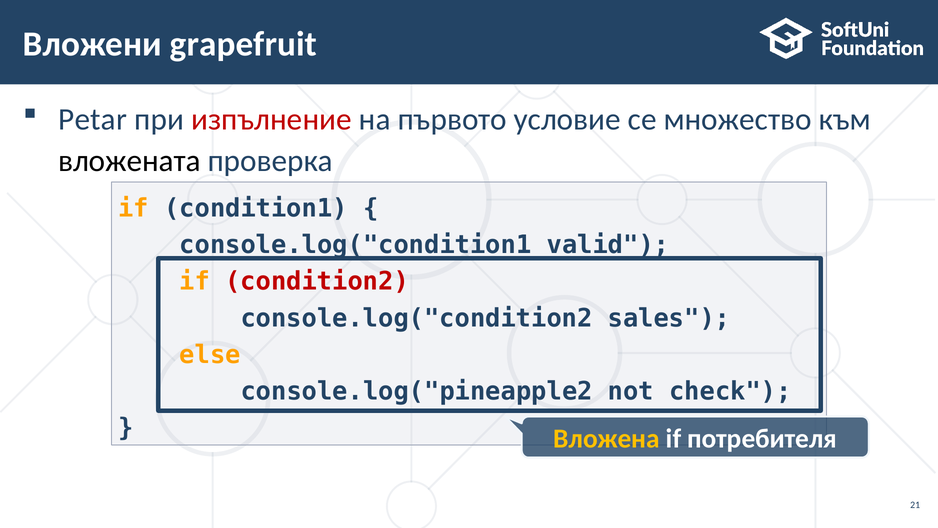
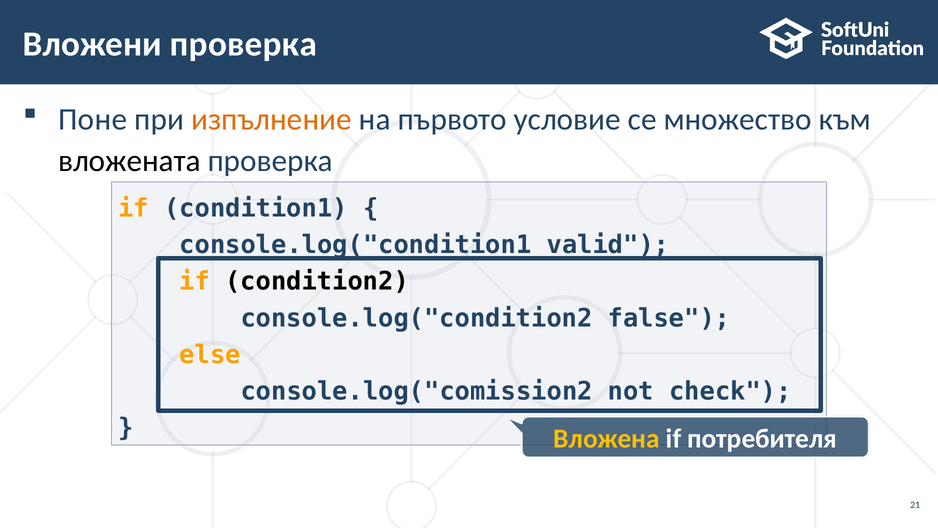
Вложени grapefruit: grapefruit -> проверка
Petar: Petar -> Поне
изпълнение colour: red -> orange
condition2 colour: red -> black
sales: sales -> false
console.log("pineapple2: console.log("pineapple2 -> console.log("comission2
